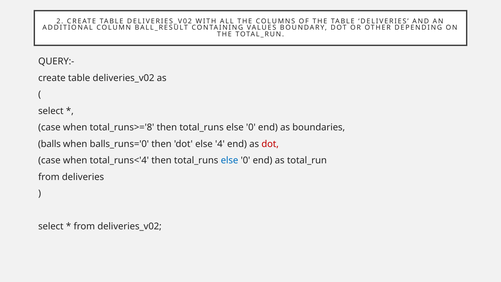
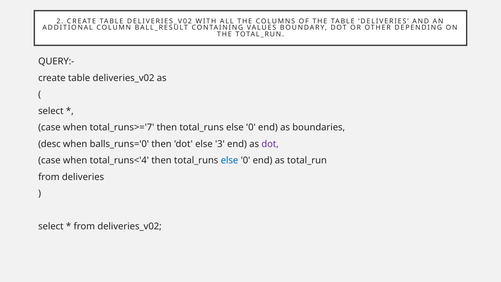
total_runs>='8: total_runs>='8 -> total_runs>='7
balls: balls -> desc
4: 4 -> 3
dot at (270, 144) colour: red -> purple
